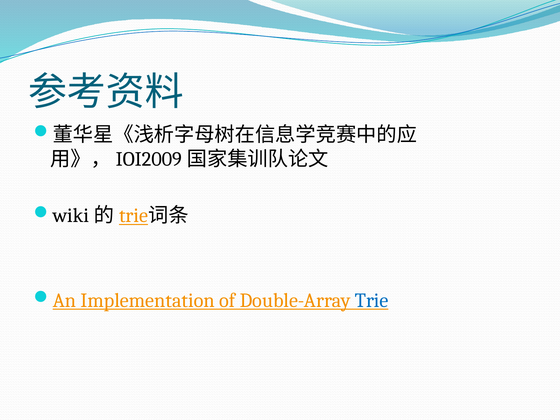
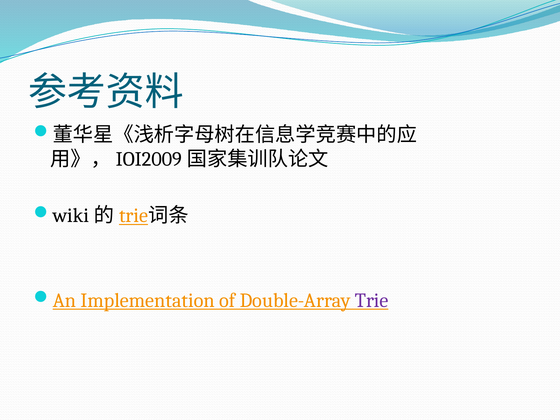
Trie colour: blue -> purple
